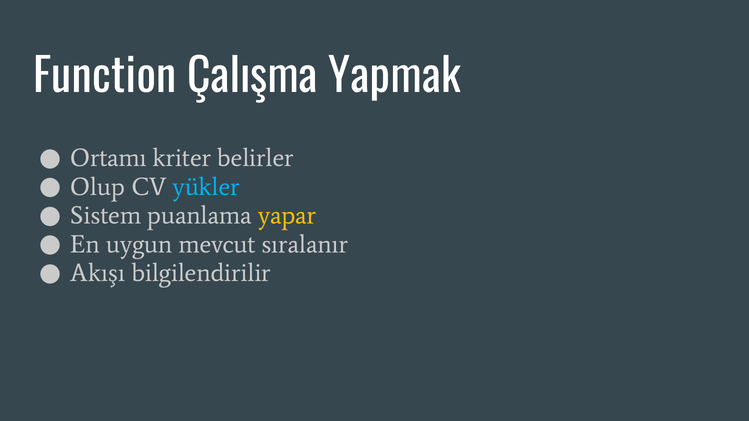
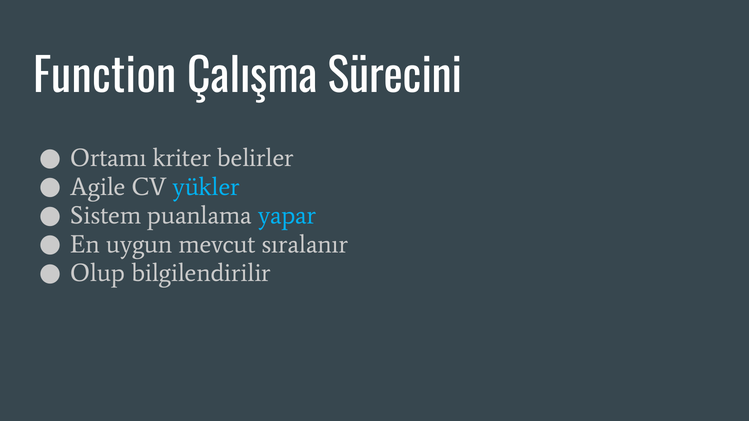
Yapmak: Yapmak -> Sürecini
Olup: Olup -> Agile
yapar colour: yellow -> light blue
Akışı: Akışı -> Olup
